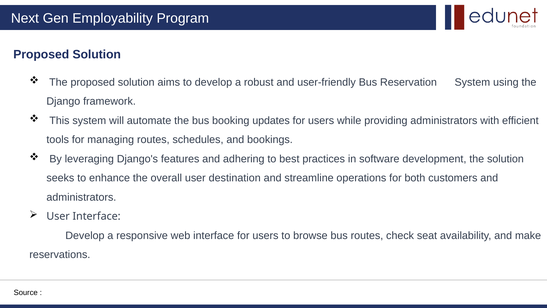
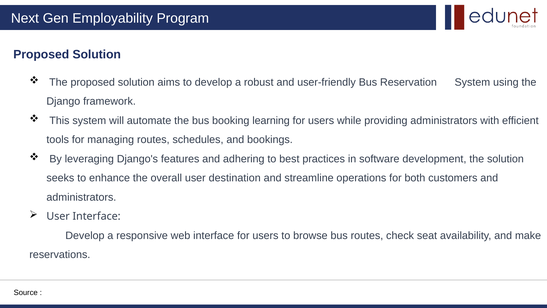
updates: updates -> learning
